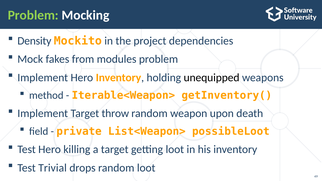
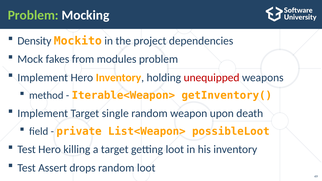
unequipped colour: black -> red
throw: throw -> single
Trivial: Trivial -> Assert
